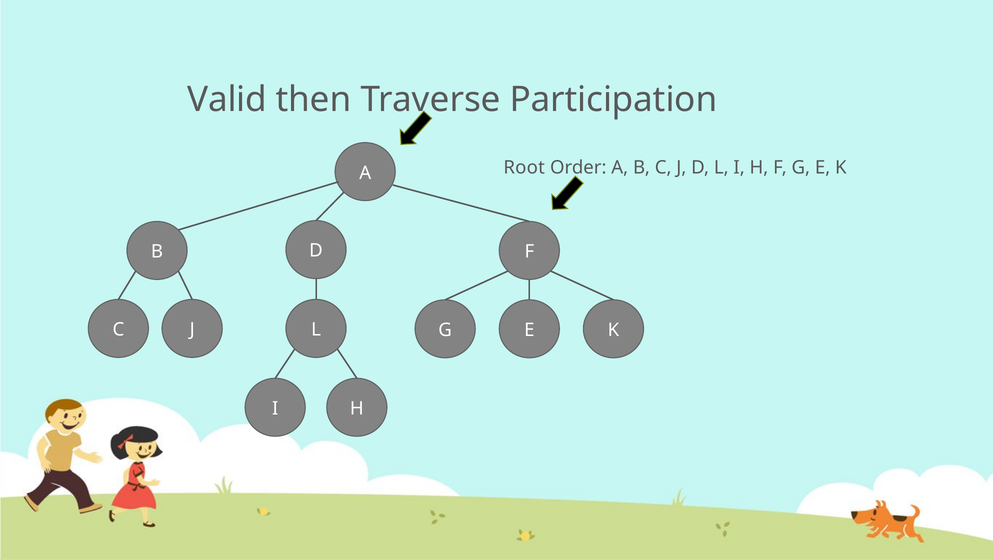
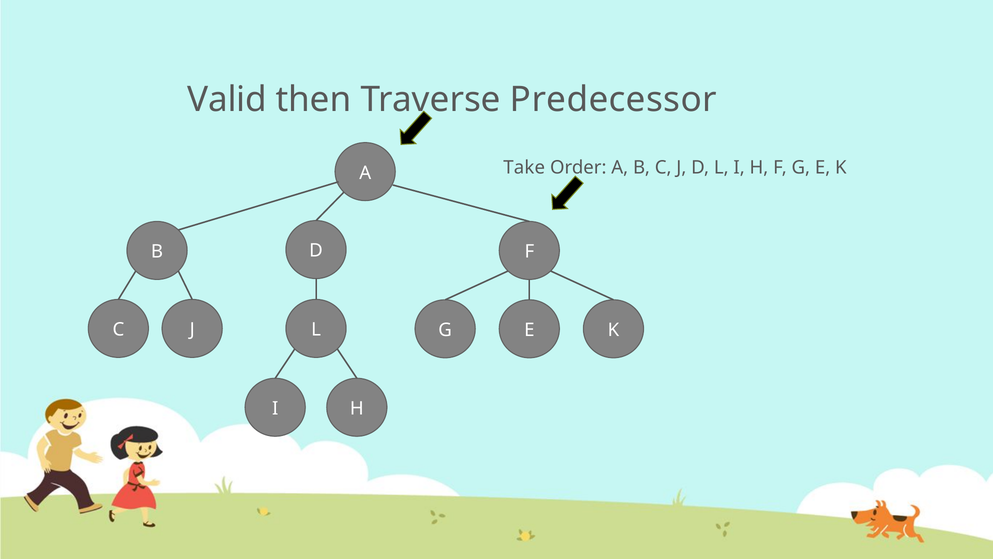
Participation: Participation -> Predecessor
Root: Root -> Take
